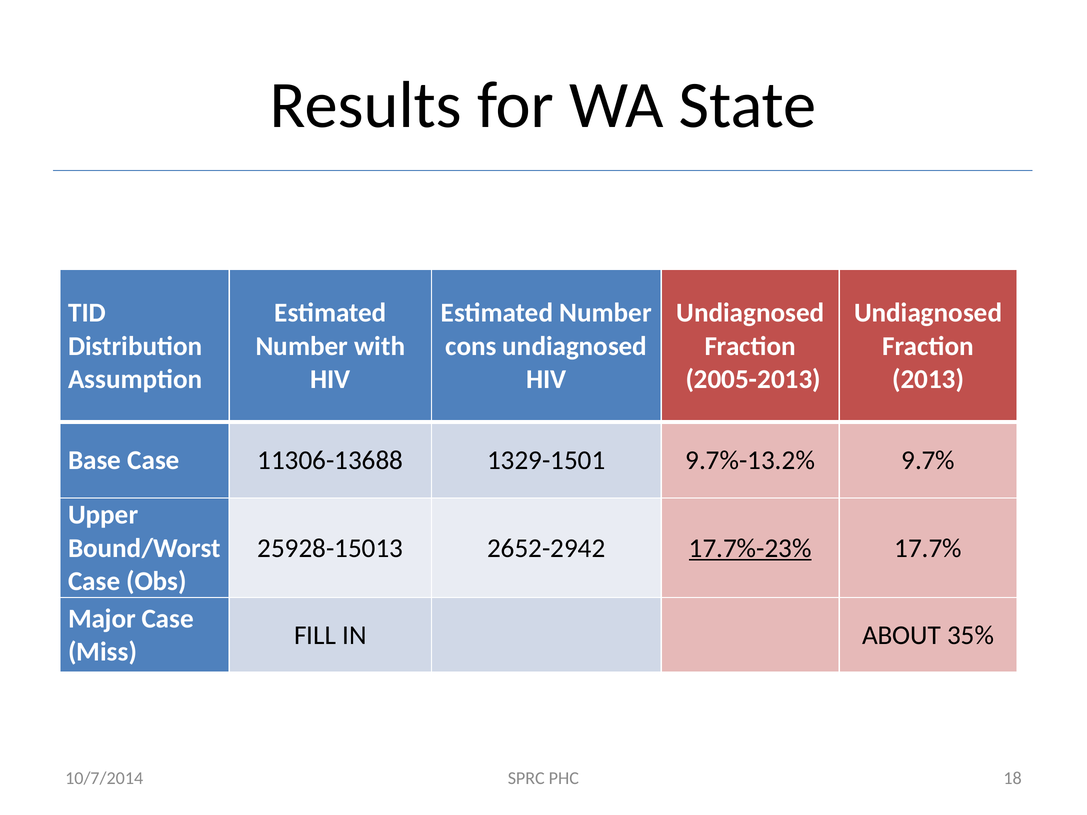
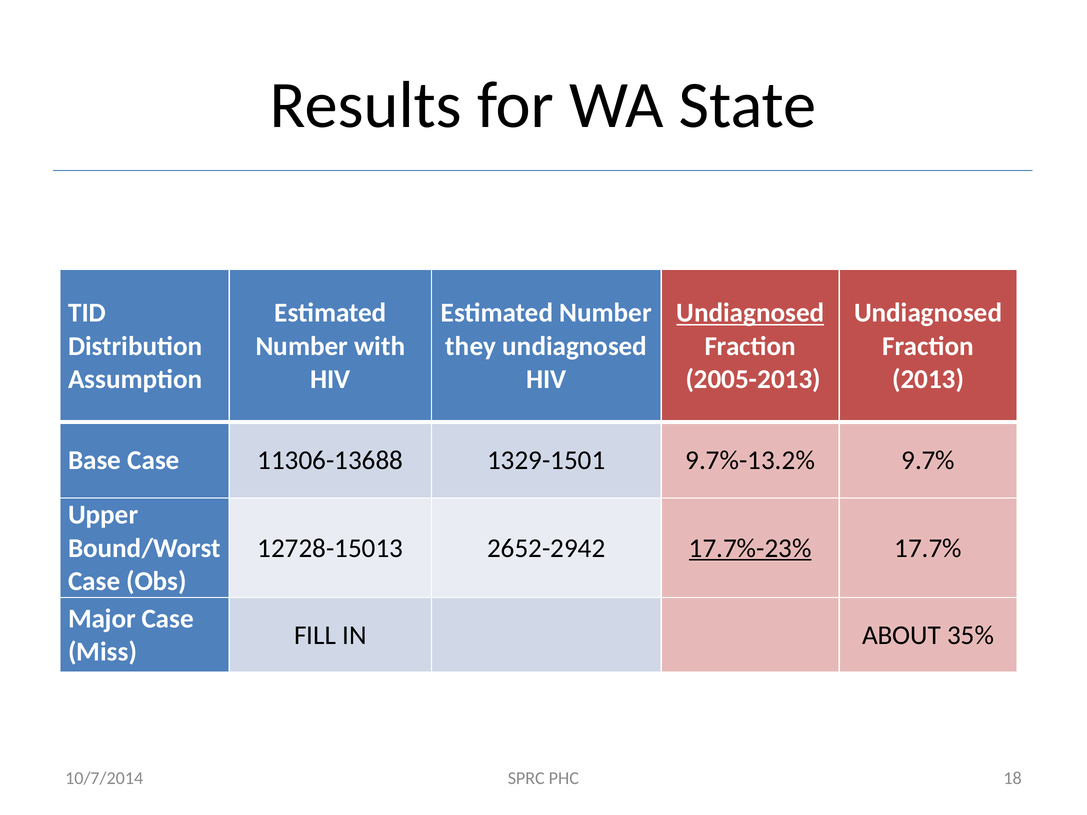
Undiagnosed at (750, 313) underline: none -> present
cons: cons -> they
25928-15013: 25928-15013 -> 12728-15013
